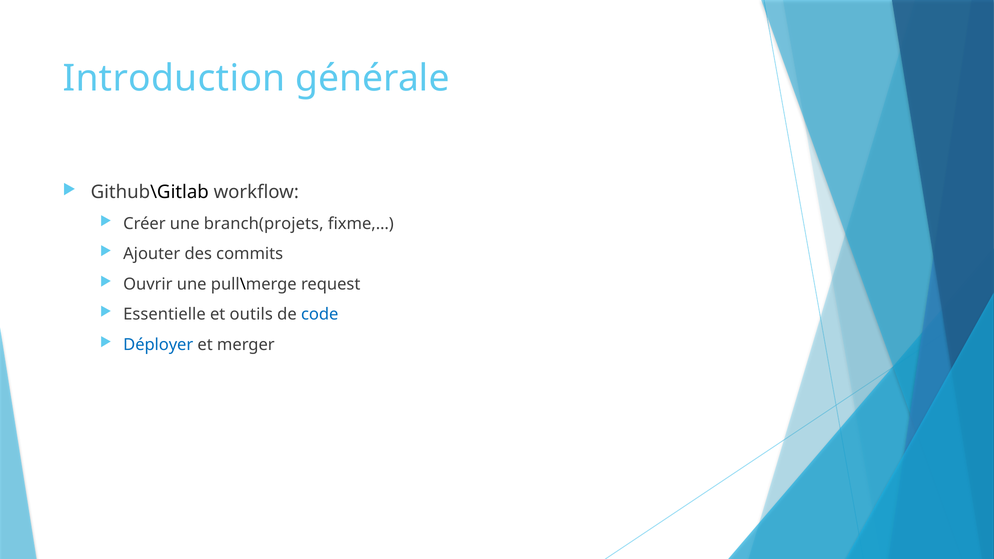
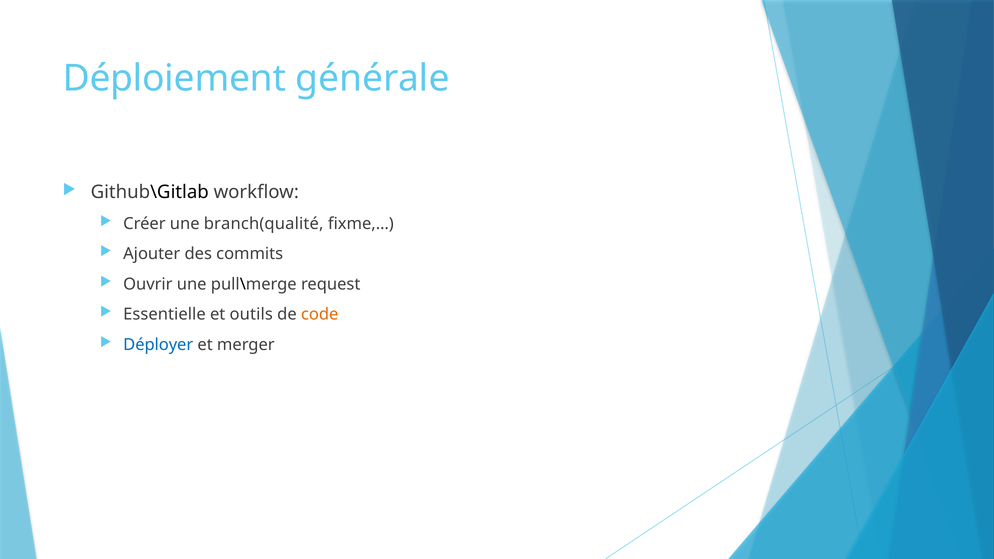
Introduction: Introduction -> Déploiement
branch(projets: branch(projets -> branch(qualité
code colour: blue -> orange
